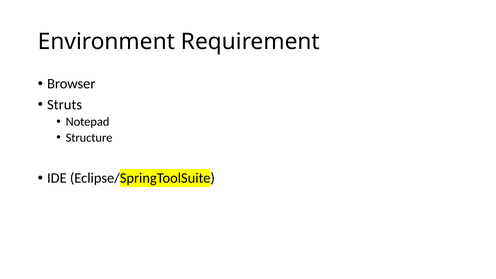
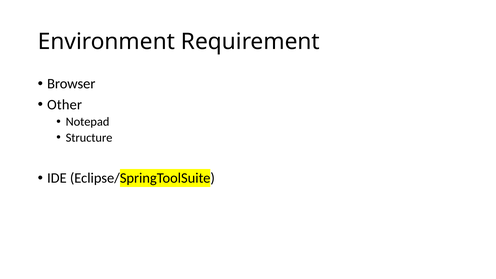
Struts: Struts -> Other
